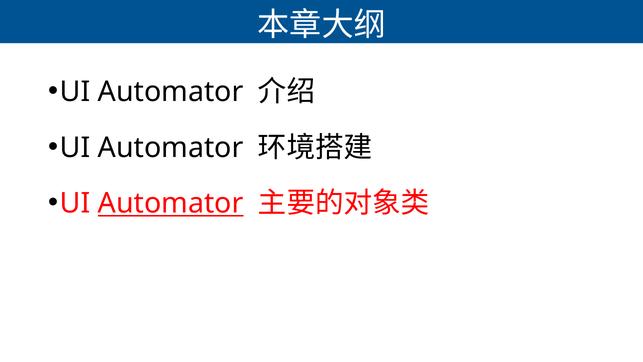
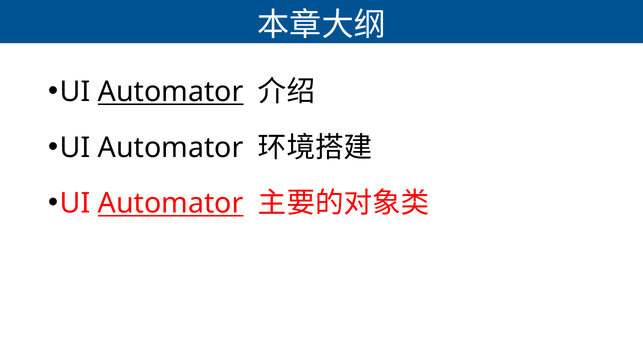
Automator at (171, 92) underline: none -> present
